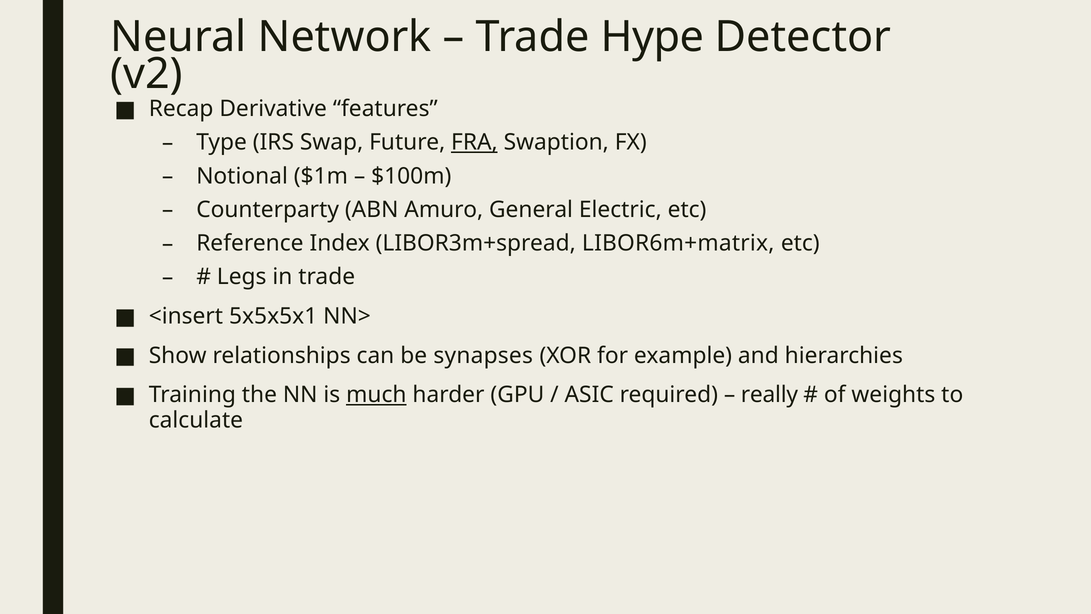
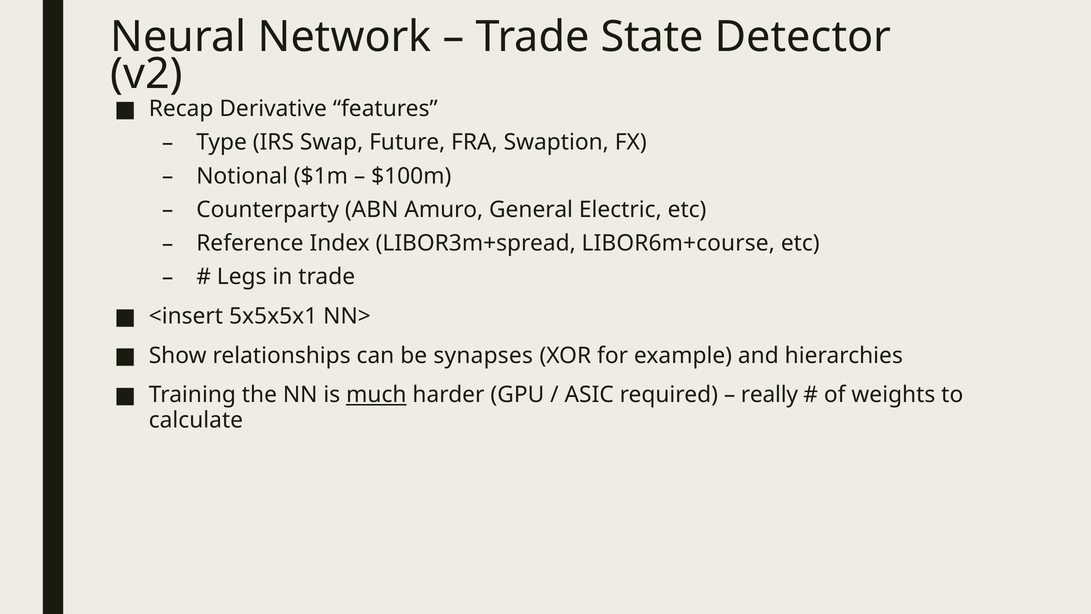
Hype: Hype -> State
FRA underline: present -> none
LIBOR6m+matrix: LIBOR6m+matrix -> LIBOR6m+course
